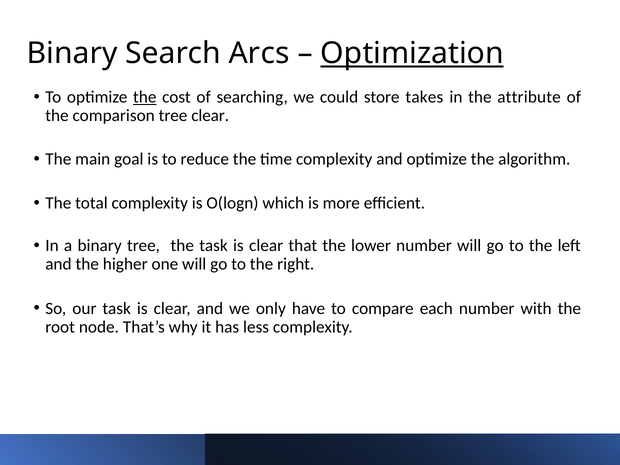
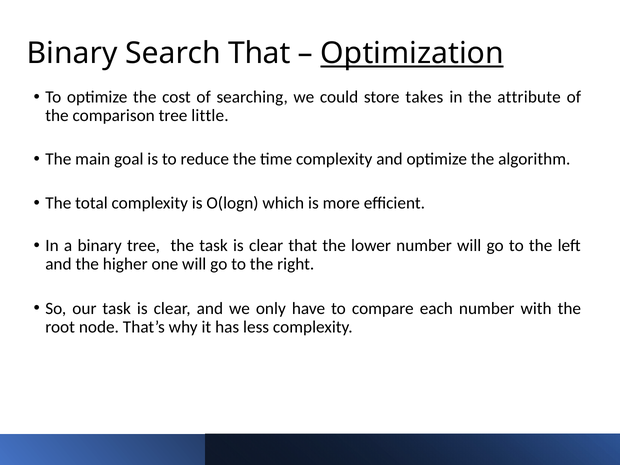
Search Arcs: Arcs -> That
the at (145, 97) underline: present -> none
tree clear: clear -> little
